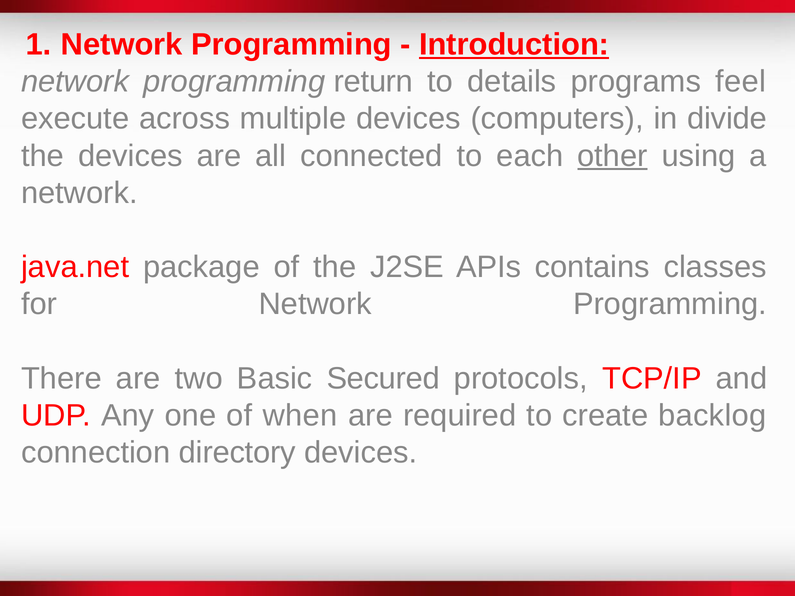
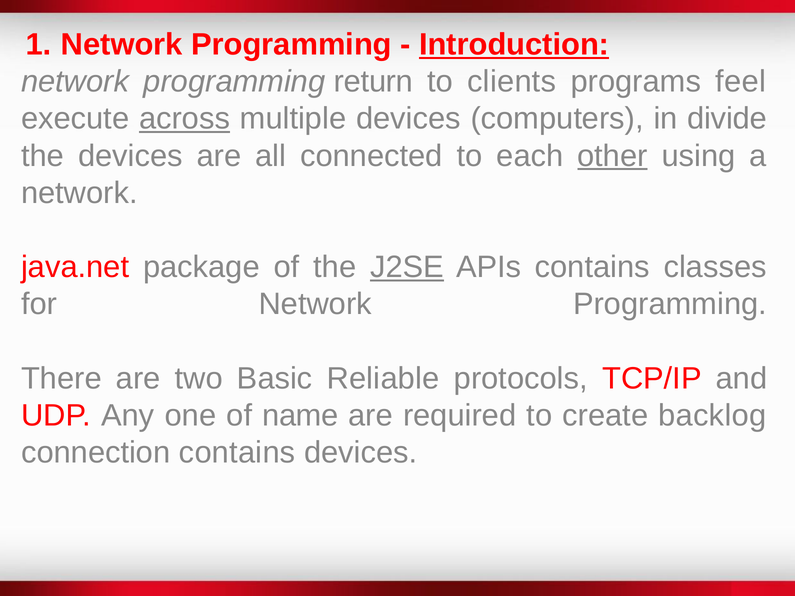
details: details -> clients
across underline: none -> present
J2SE underline: none -> present
Secured: Secured -> Reliable
when: when -> name
connection directory: directory -> contains
